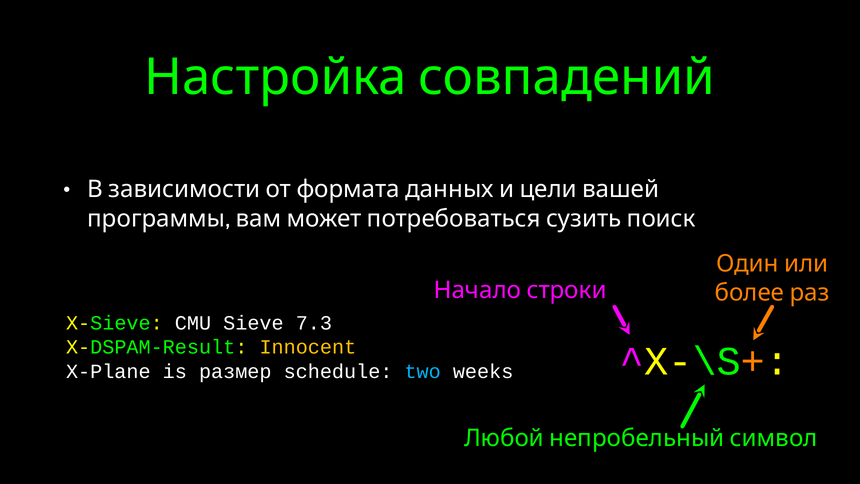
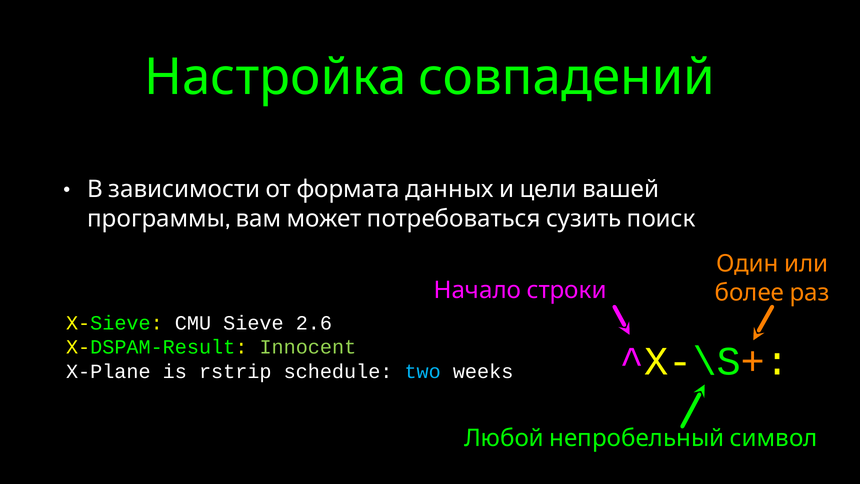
7.3: 7.3 -> 2.6
Innocent colour: yellow -> light green
размер: размер -> rstrip
